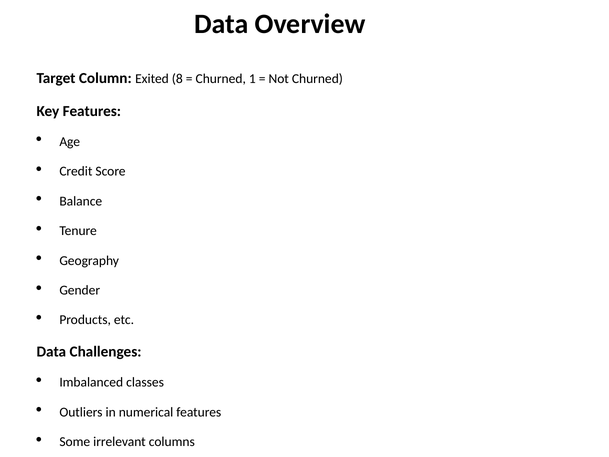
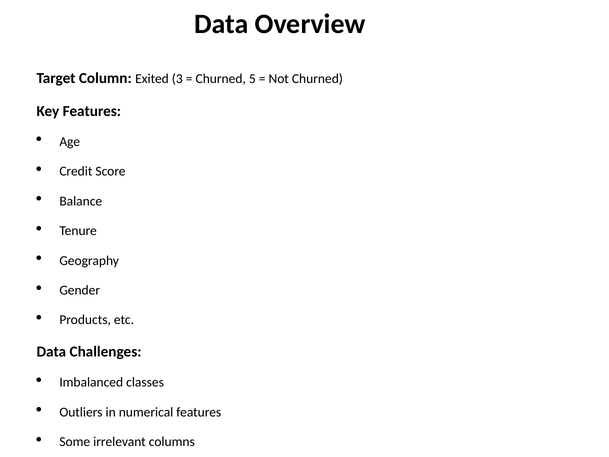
8: 8 -> 3
1: 1 -> 5
